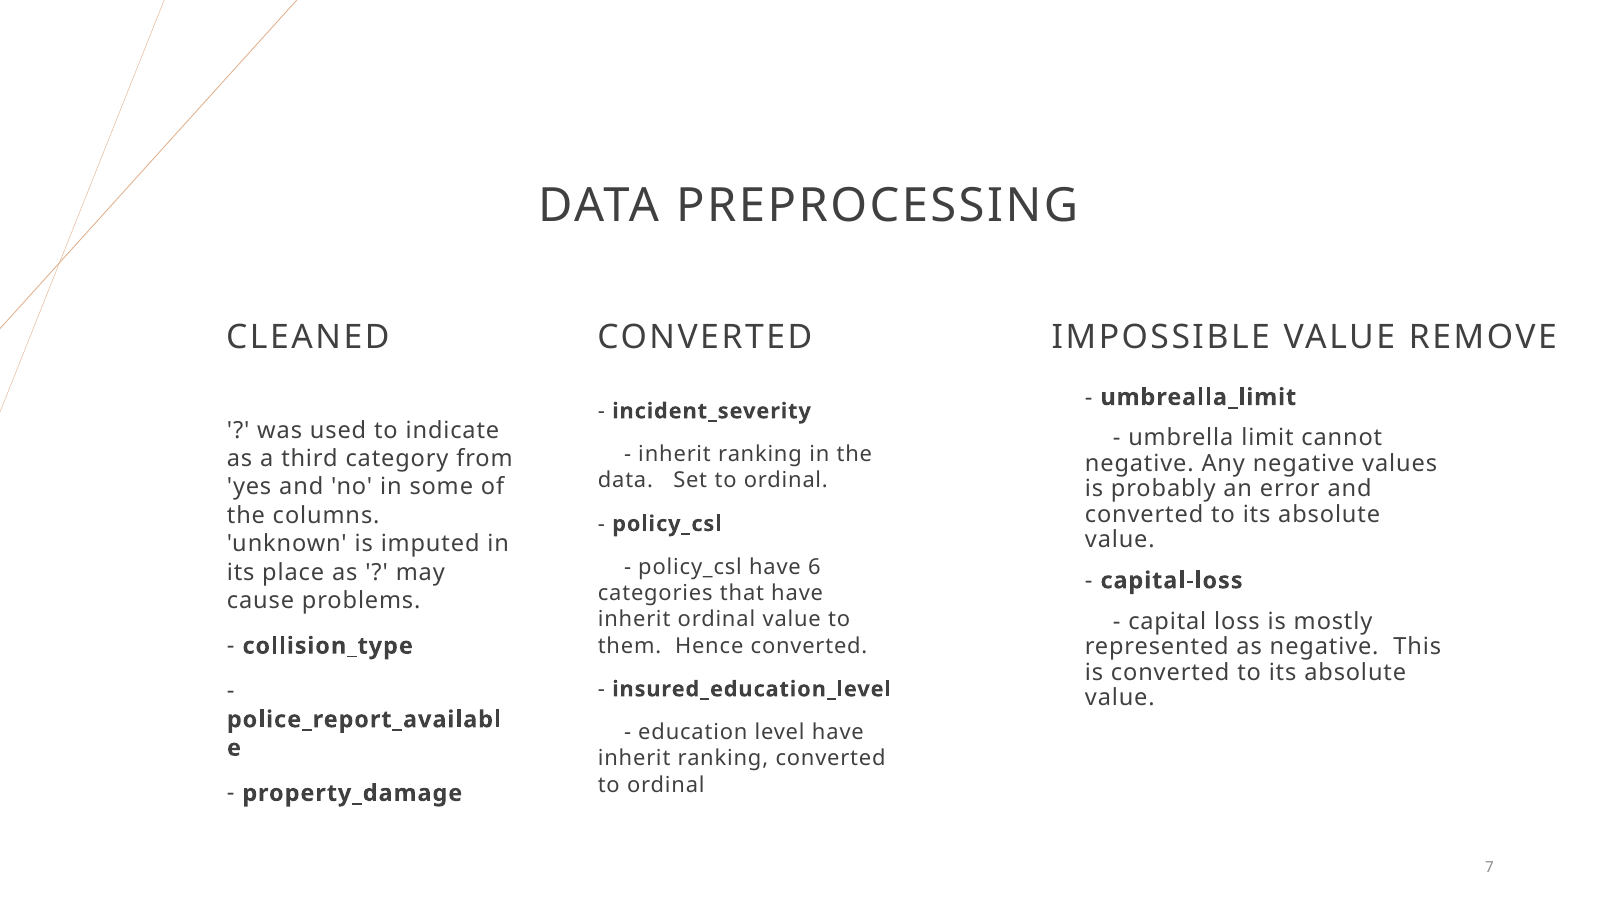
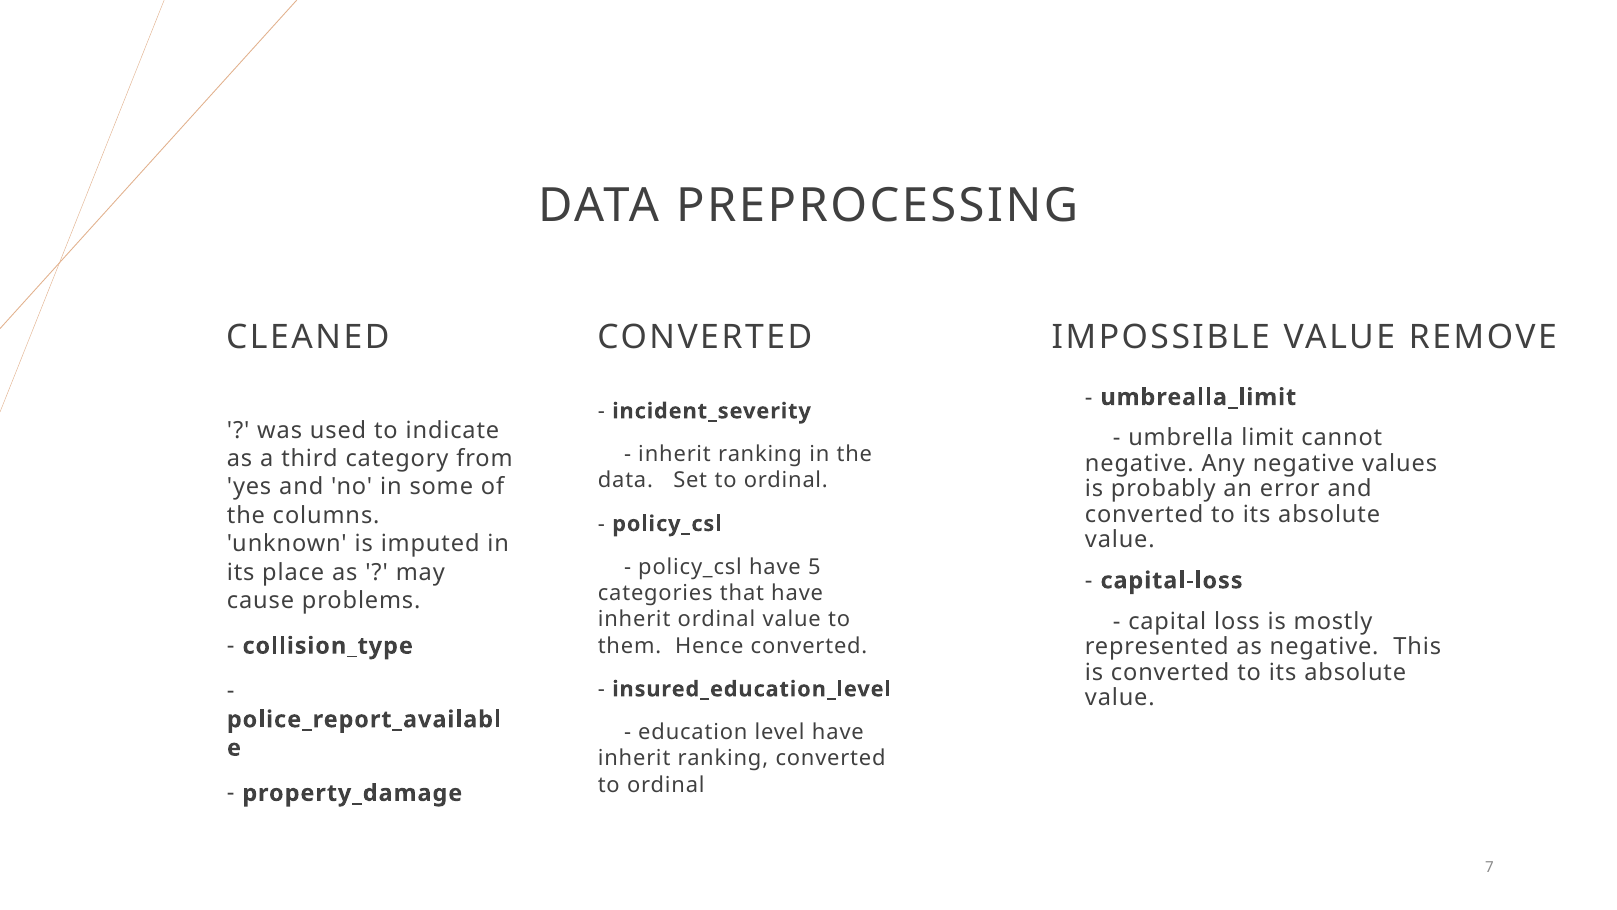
6: 6 -> 5
